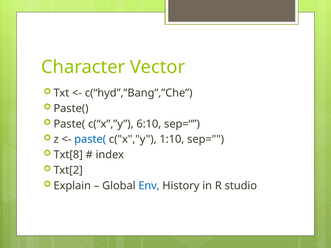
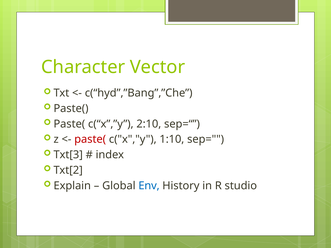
6:10: 6:10 -> 2:10
paste( at (90, 139) colour: blue -> red
Txt[8: Txt[8 -> Txt[3
